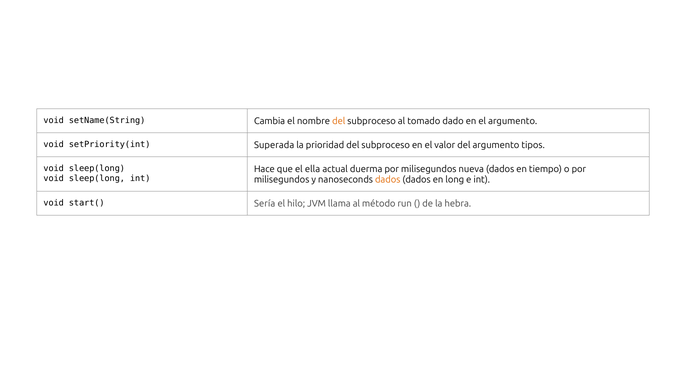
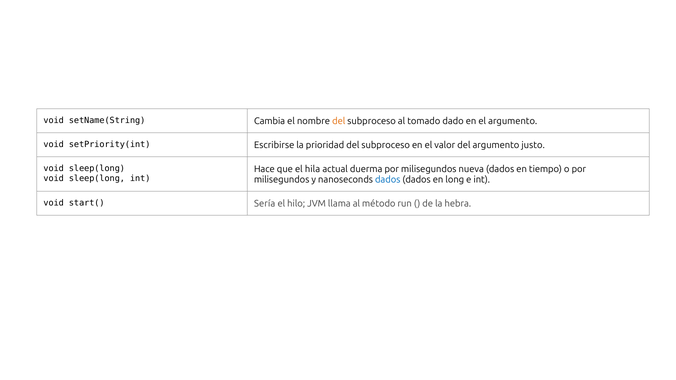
Superada: Superada -> Escribirse
tipos: tipos -> justo
ella: ella -> hila
dados at (388, 180) colour: orange -> blue
